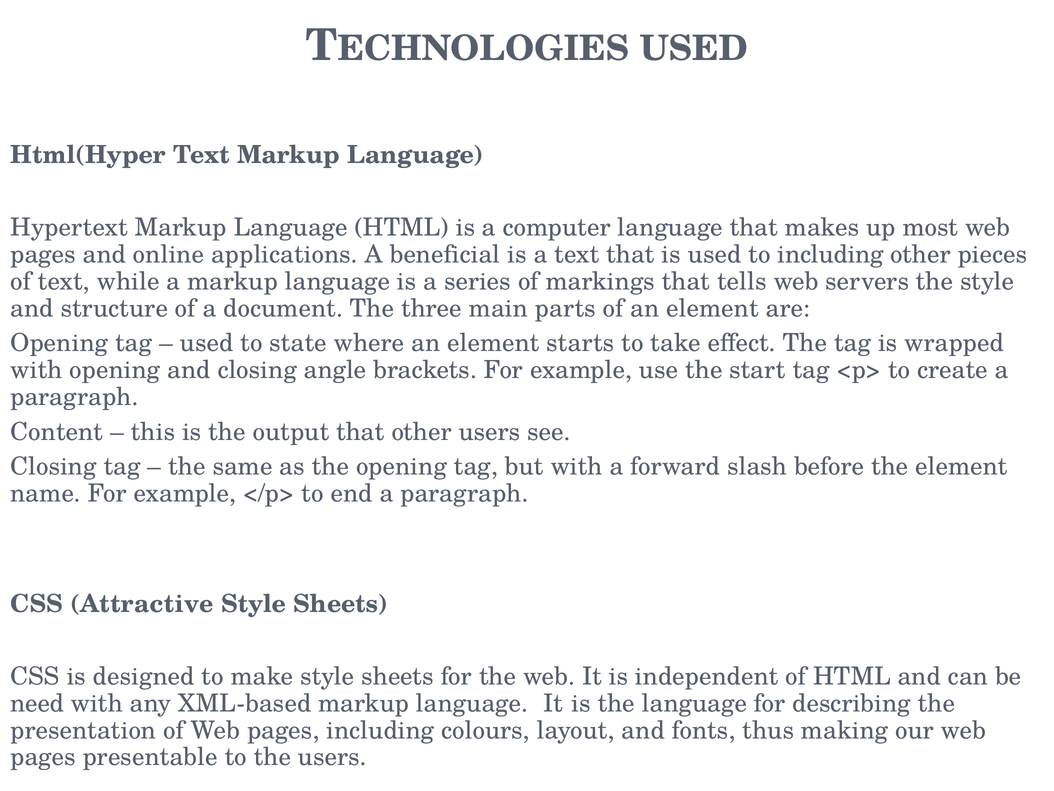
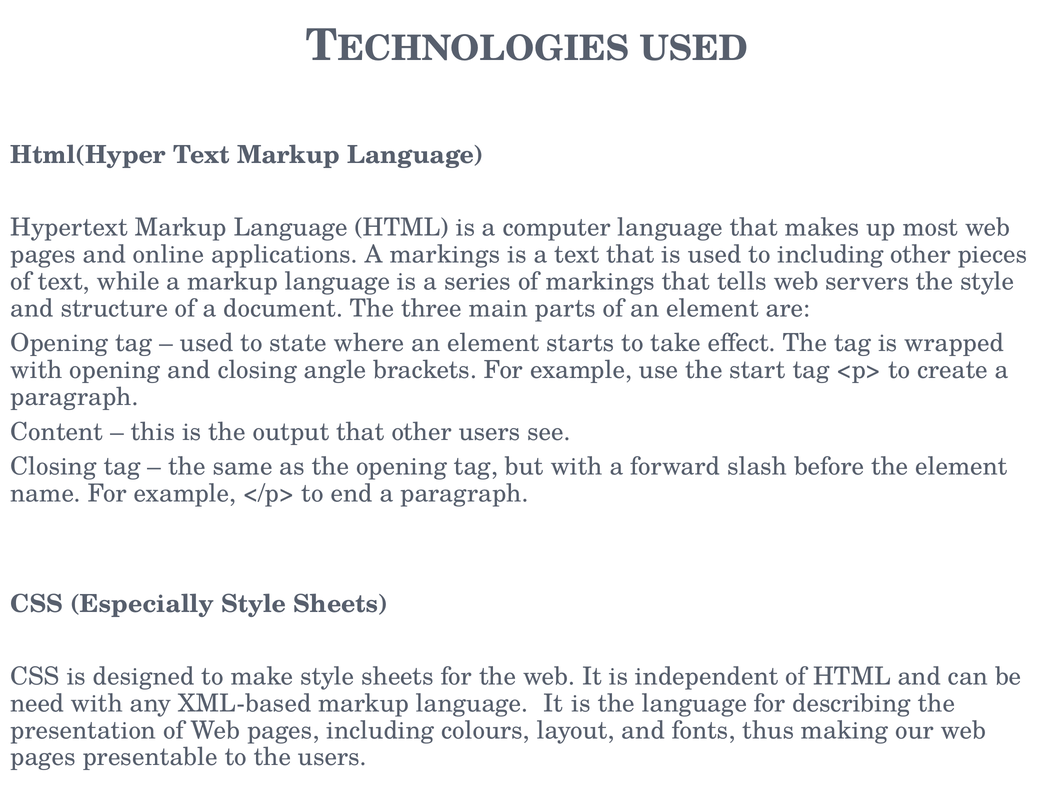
A beneficial: beneficial -> markings
Attractive: Attractive -> Especially
